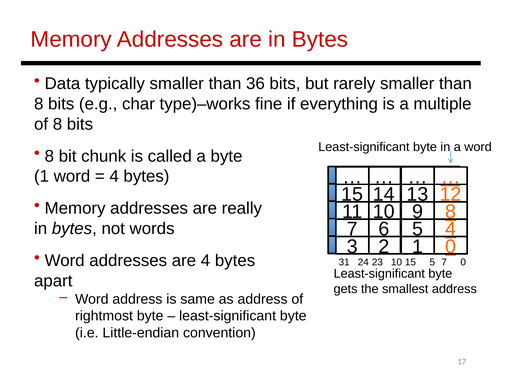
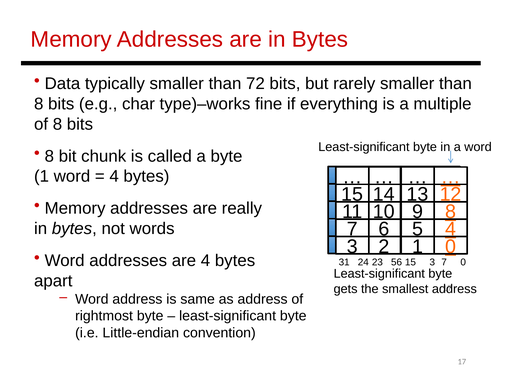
36: 36 -> 72
23 10: 10 -> 56
15 5: 5 -> 3
